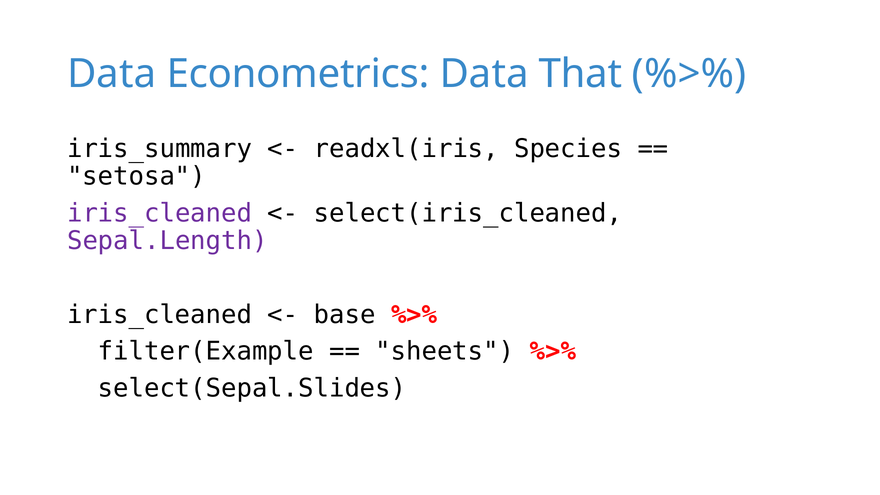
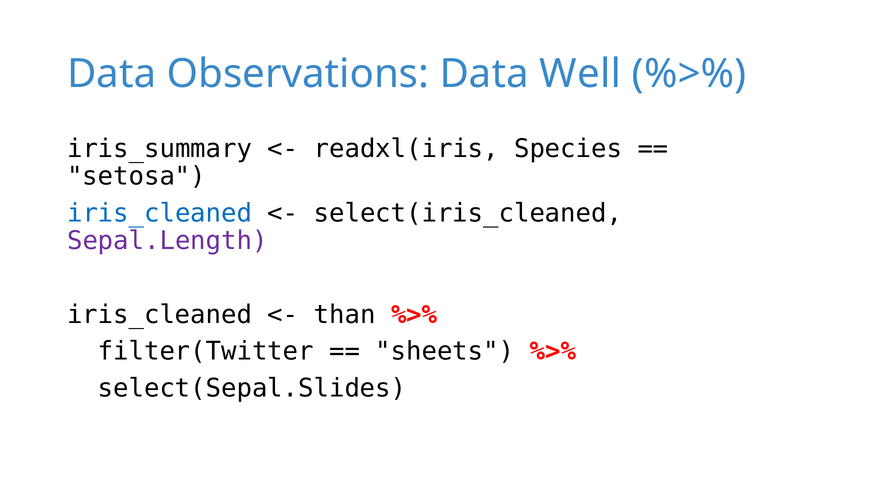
Econometrics: Econometrics -> Observations
That: That -> Well
iris_cleaned at (160, 213) colour: purple -> blue
base: base -> than
filter(Example: filter(Example -> filter(Twitter
